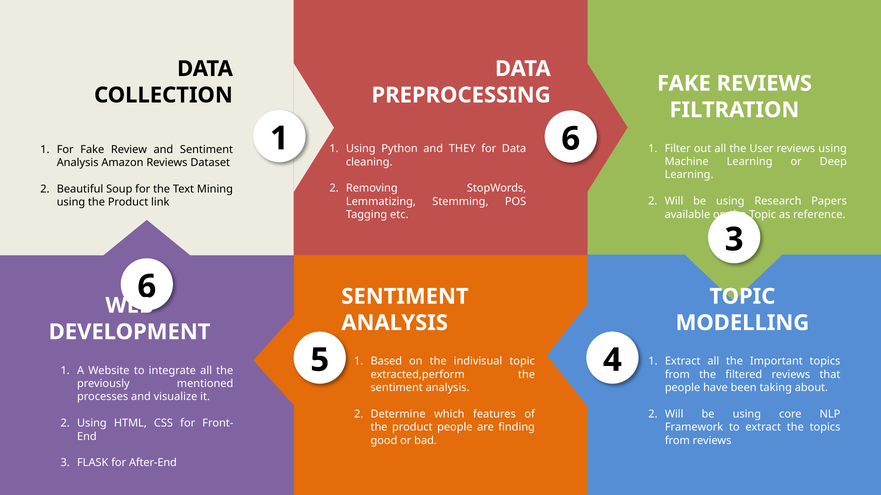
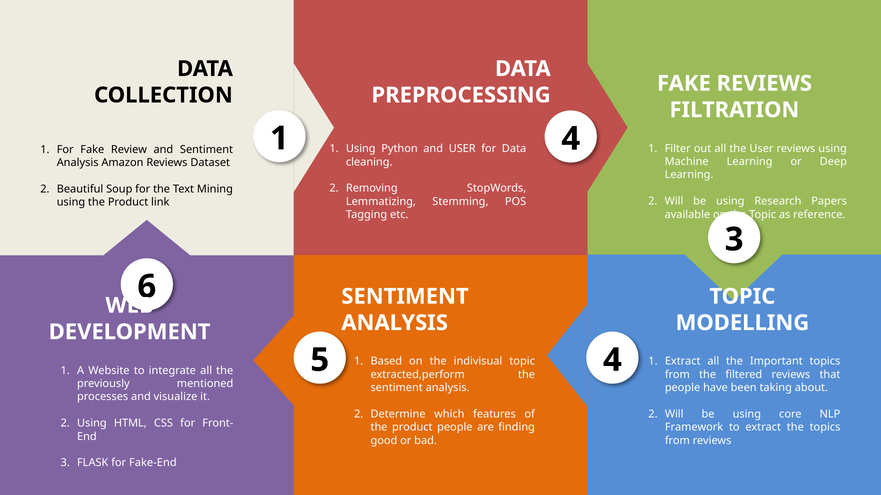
1 6: 6 -> 4
and THEY: THEY -> USER
After-End: After-End -> Fake-End
